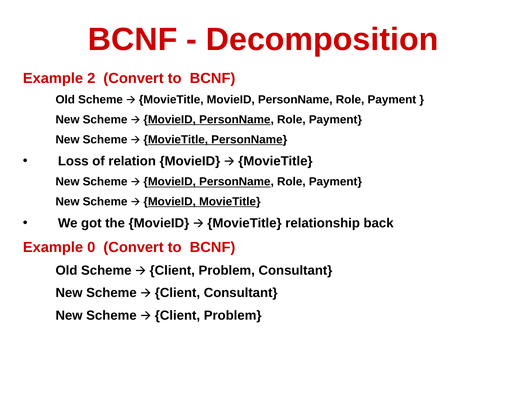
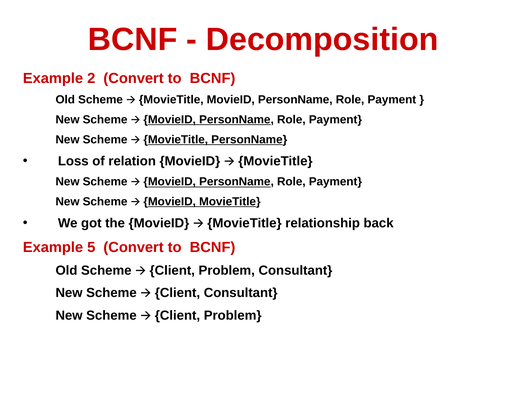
0: 0 -> 5
